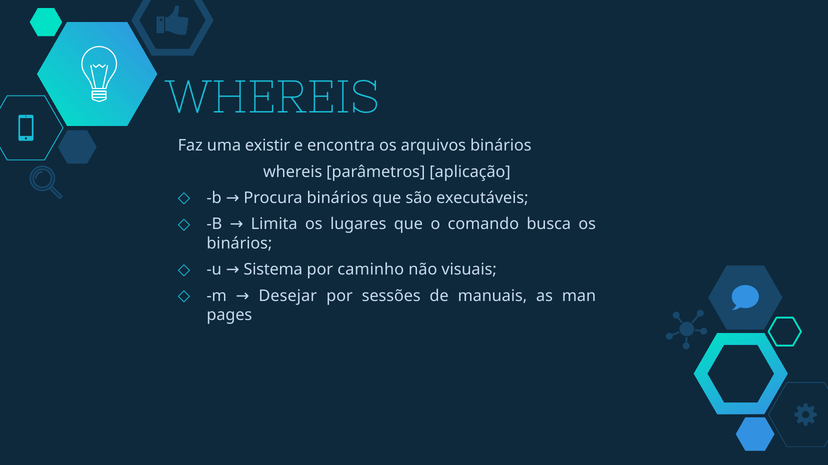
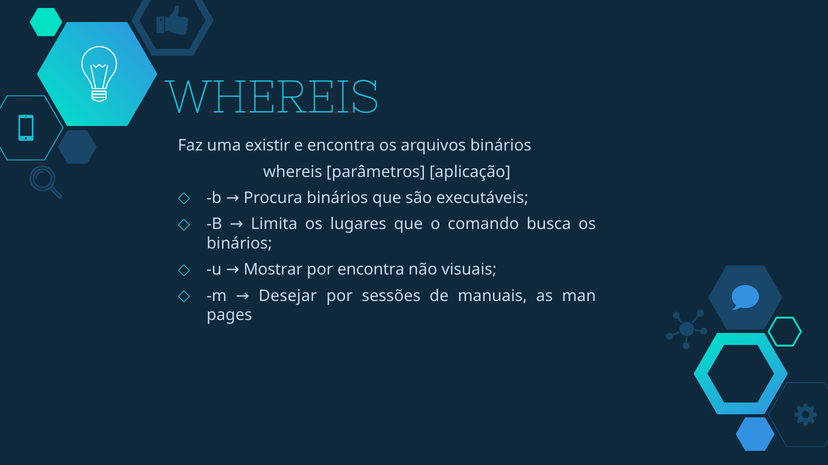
Sistema: Sistema -> Mostrar
por caminho: caminho -> encontra
